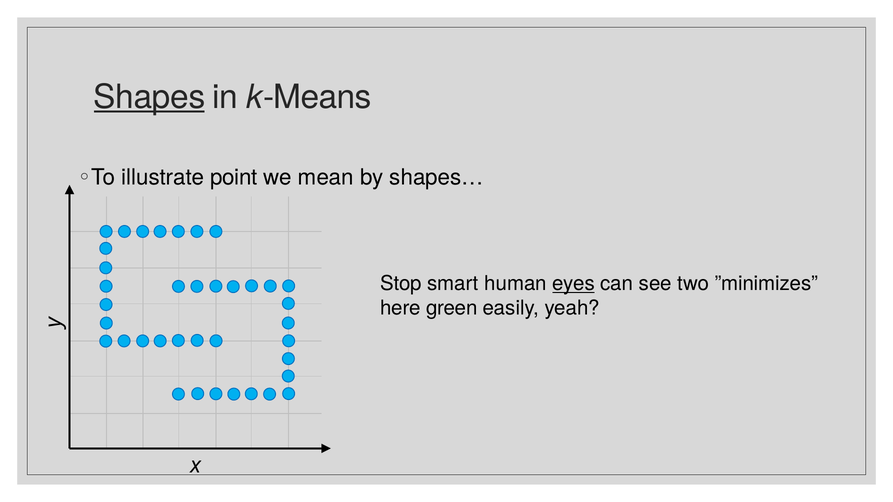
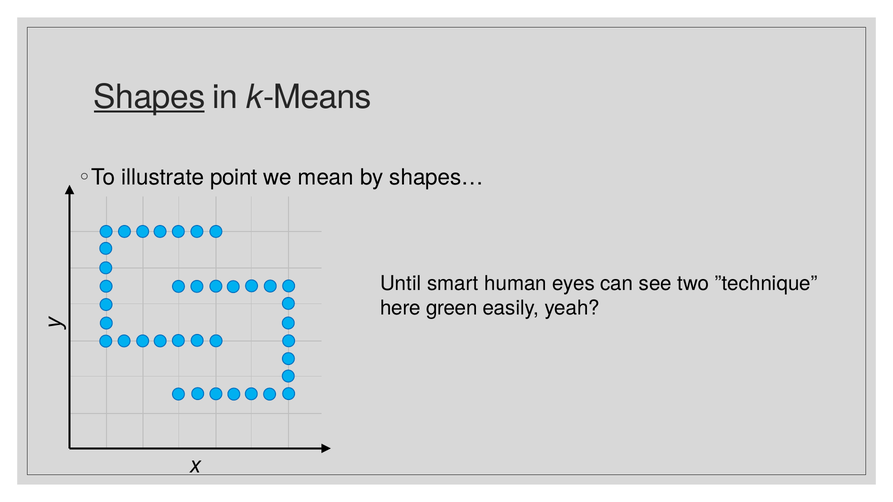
Stop: Stop -> Until
eyes underline: present -> none
”minimizes: ”minimizes -> ”technique
